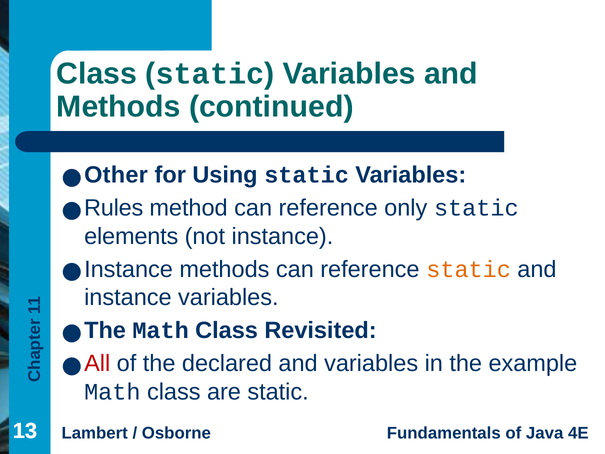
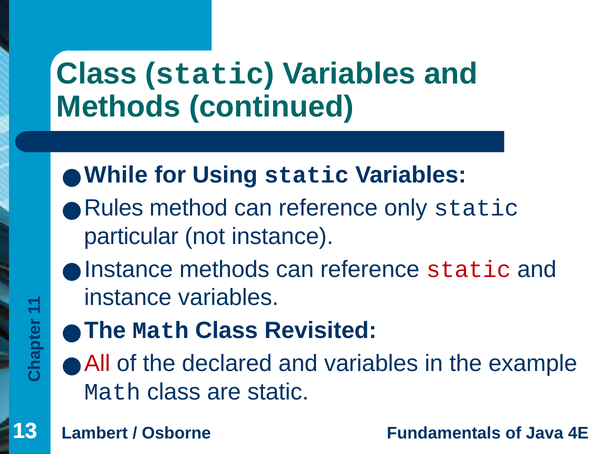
Other: Other -> While
elements: elements -> particular
static at (469, 269) colour: orange -> red
